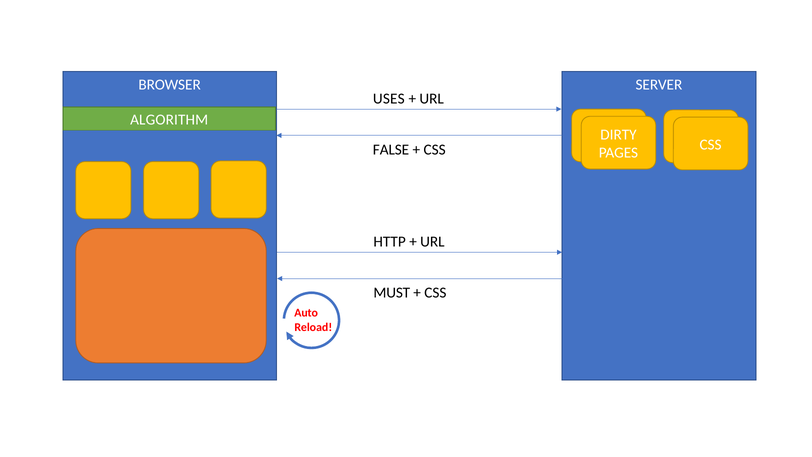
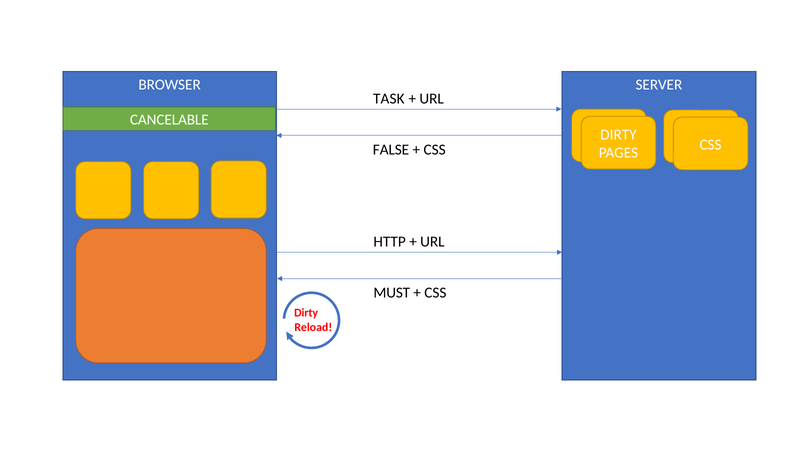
USES: USES -> TASK
ALGORITHM: ALGORITHM -> CANCELABLE
Auto at (306, 313): Auto -> Dirty
